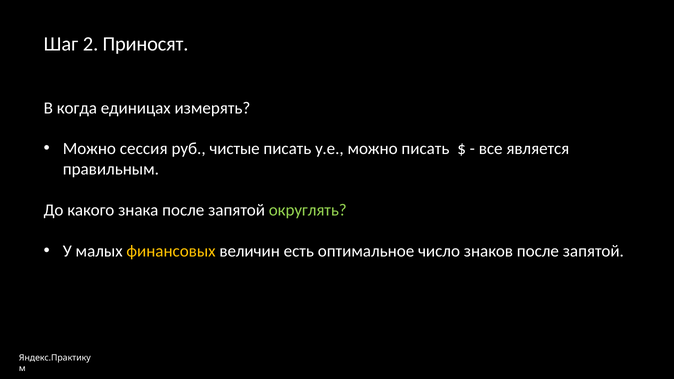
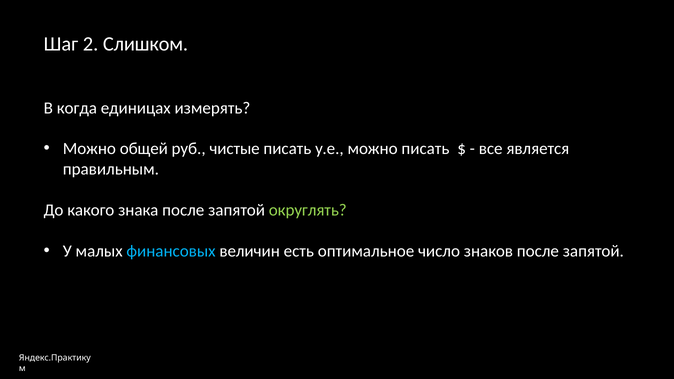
Приносят: Приносят -> Слишком
сессия: сессия -> общей
финансовых colour: yellow -> light blue
